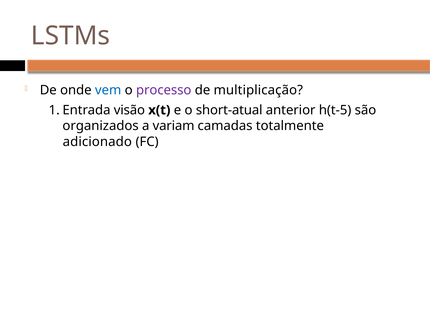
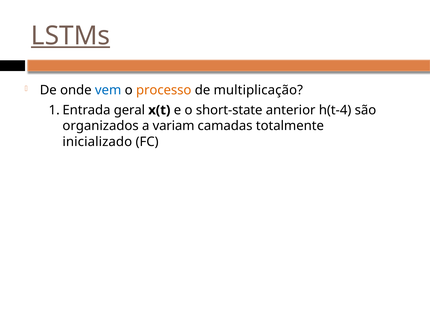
LSTMs underline: none -> present
processo colour: purple -> orange
visão: visão -> geral
short-atual: short-atual -> short-state
h(t-5: h(t-5 -> h(t-4
adicionado: adicionado -> inicializado
